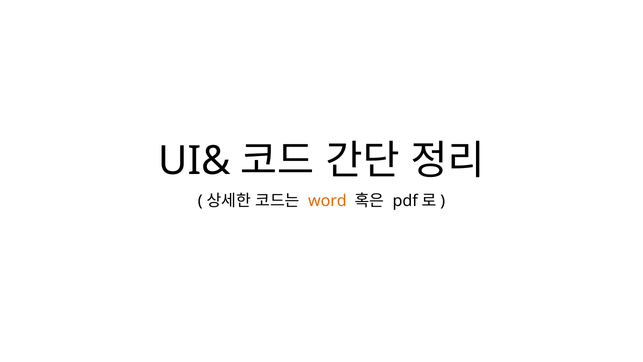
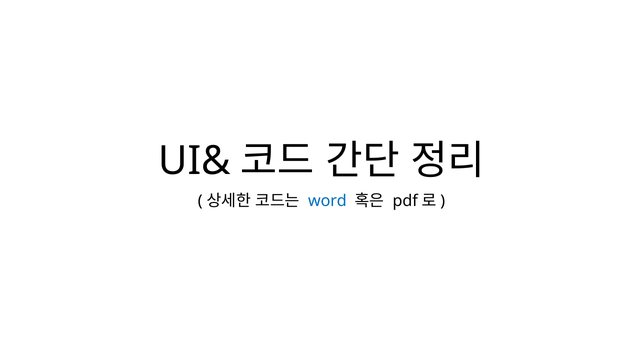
word colour: orange -> blue
